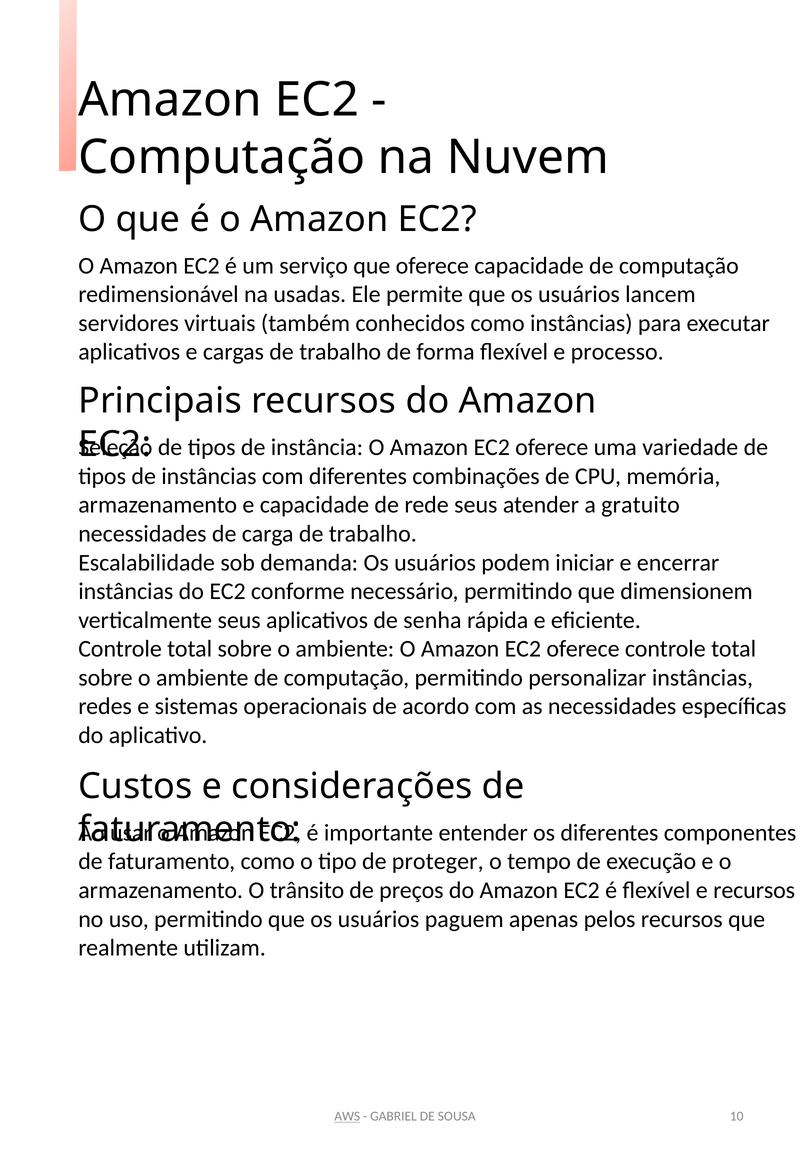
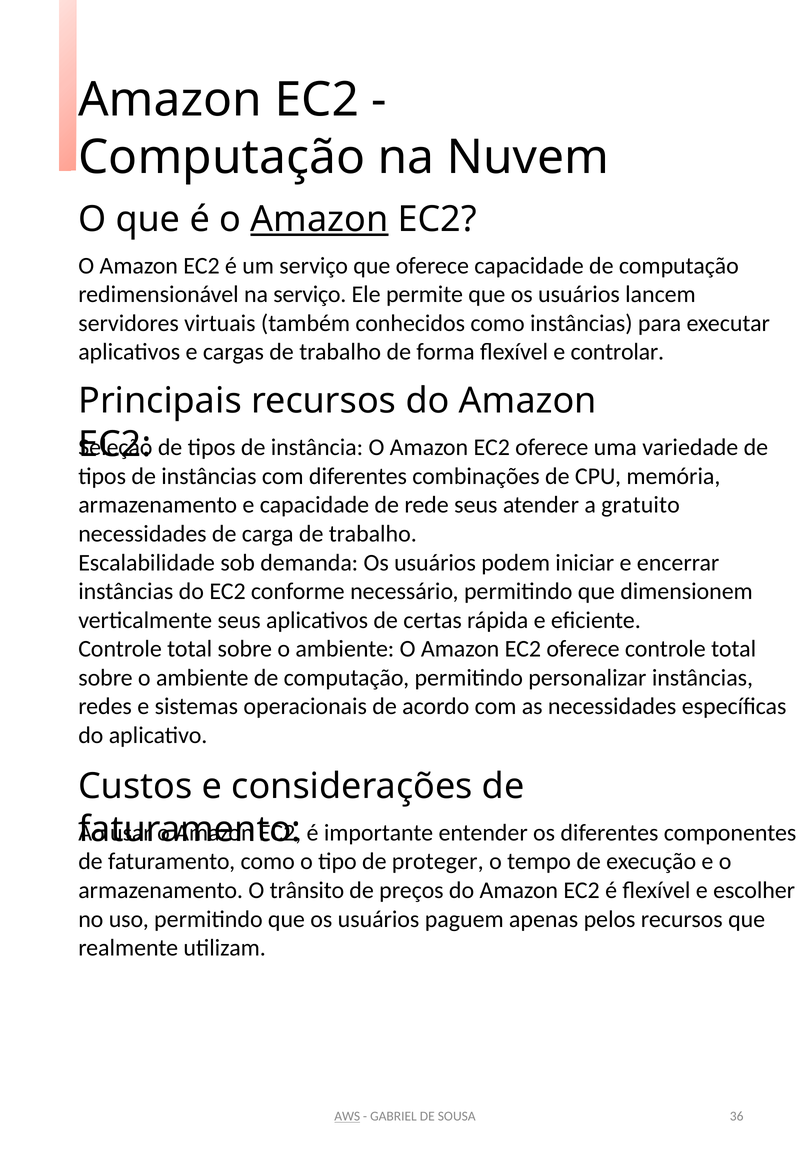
Amazon at (319, 219) underline: none -> present
na usadas: usadas -> serviço
processo: processo -> controlar
senha: senha -> certas
e recursos: recursos -> escolher
10: 10 -> 36
